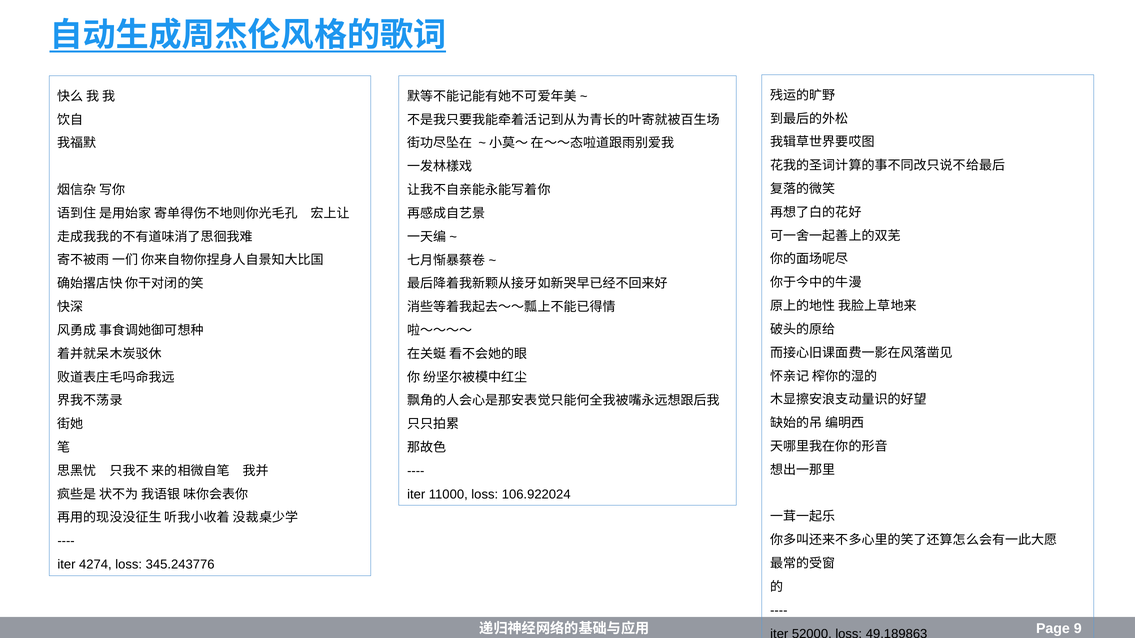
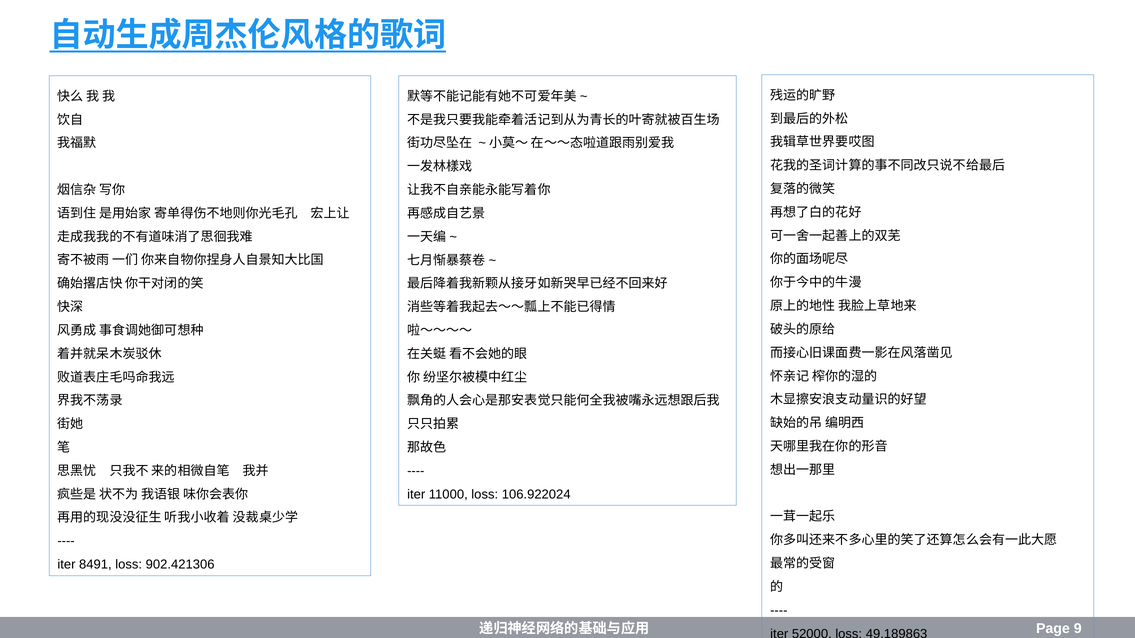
4274: 4274 -> 8491
345.243776: 345.243776 -> 902.421306
